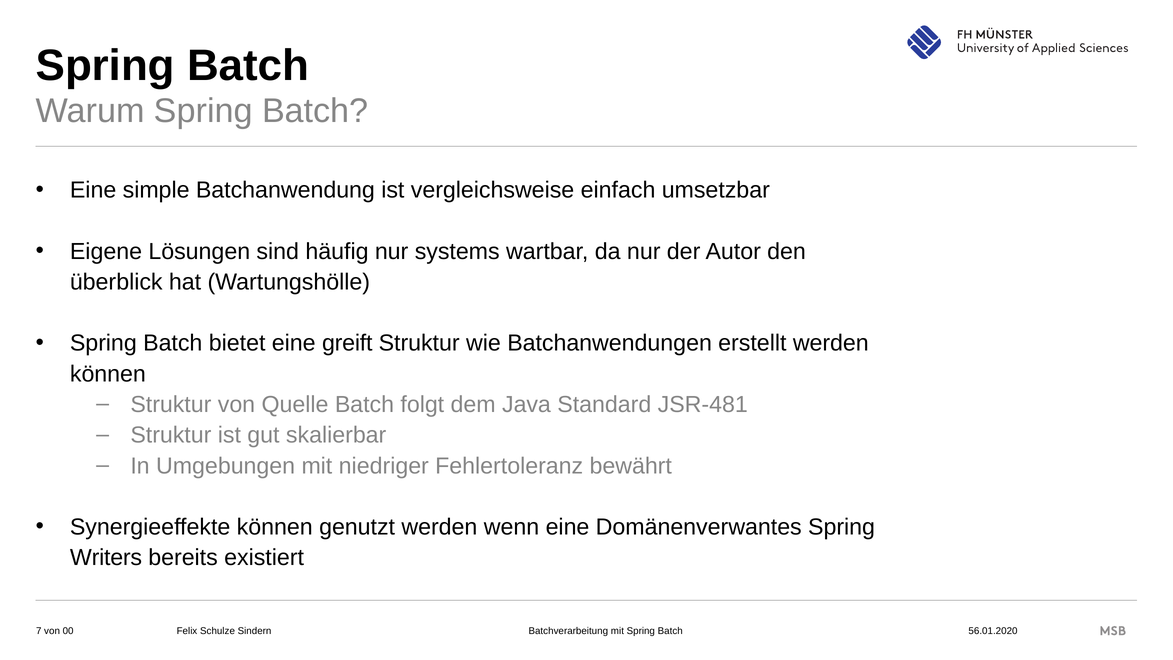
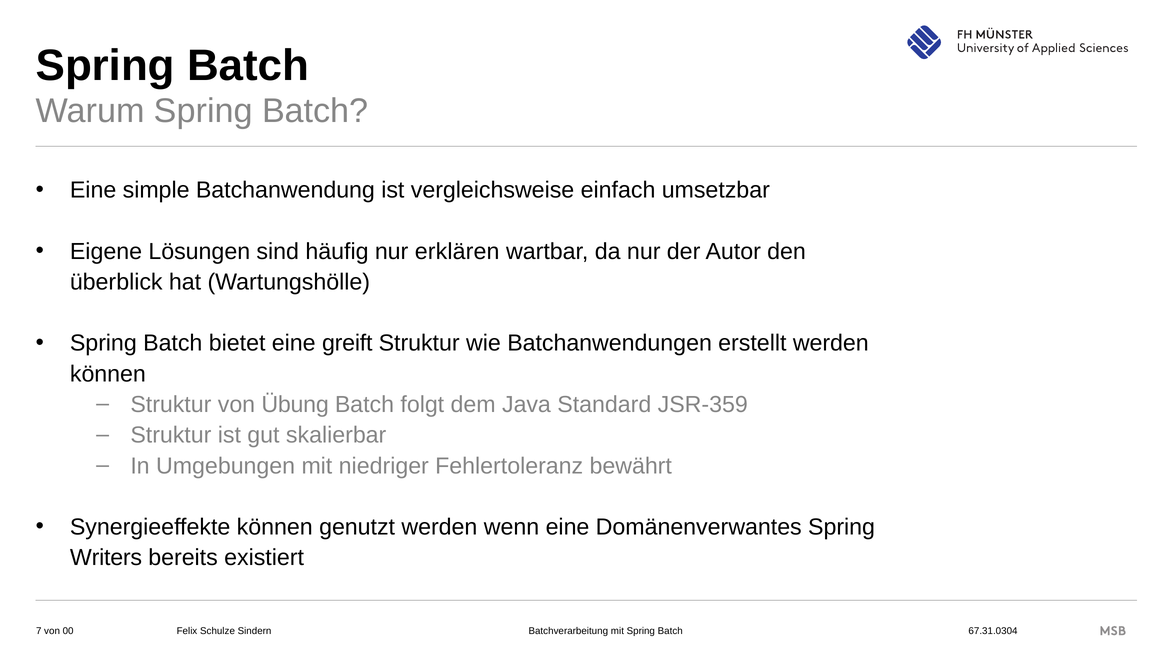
systems: systems -> erklären
Quelle: Quelle -> Übung
JSR-481: JSR-481 -> JSR-359
56.01.2020: 56.01.2020 -> 67.31.0304
